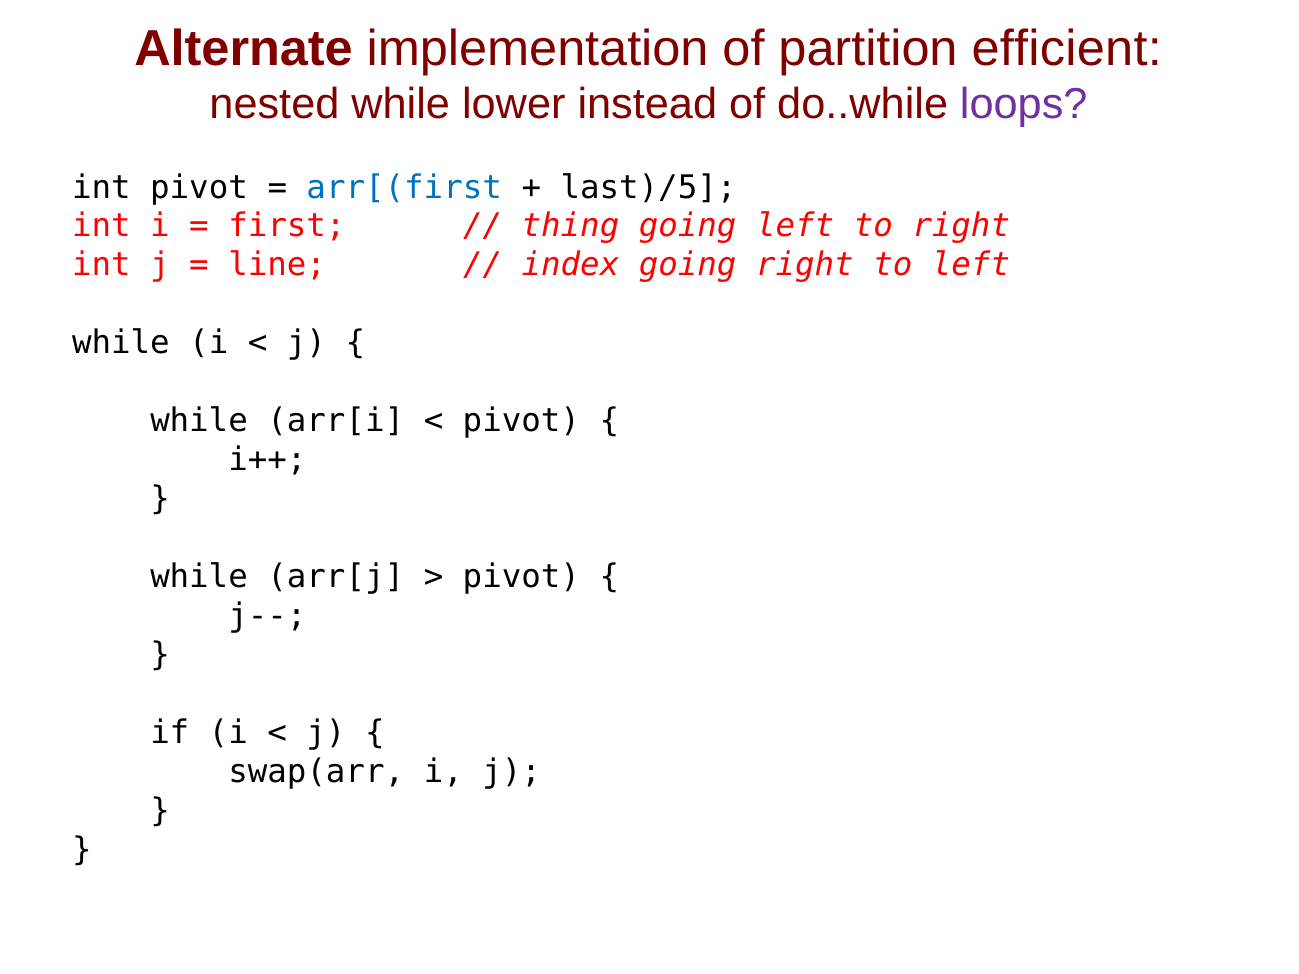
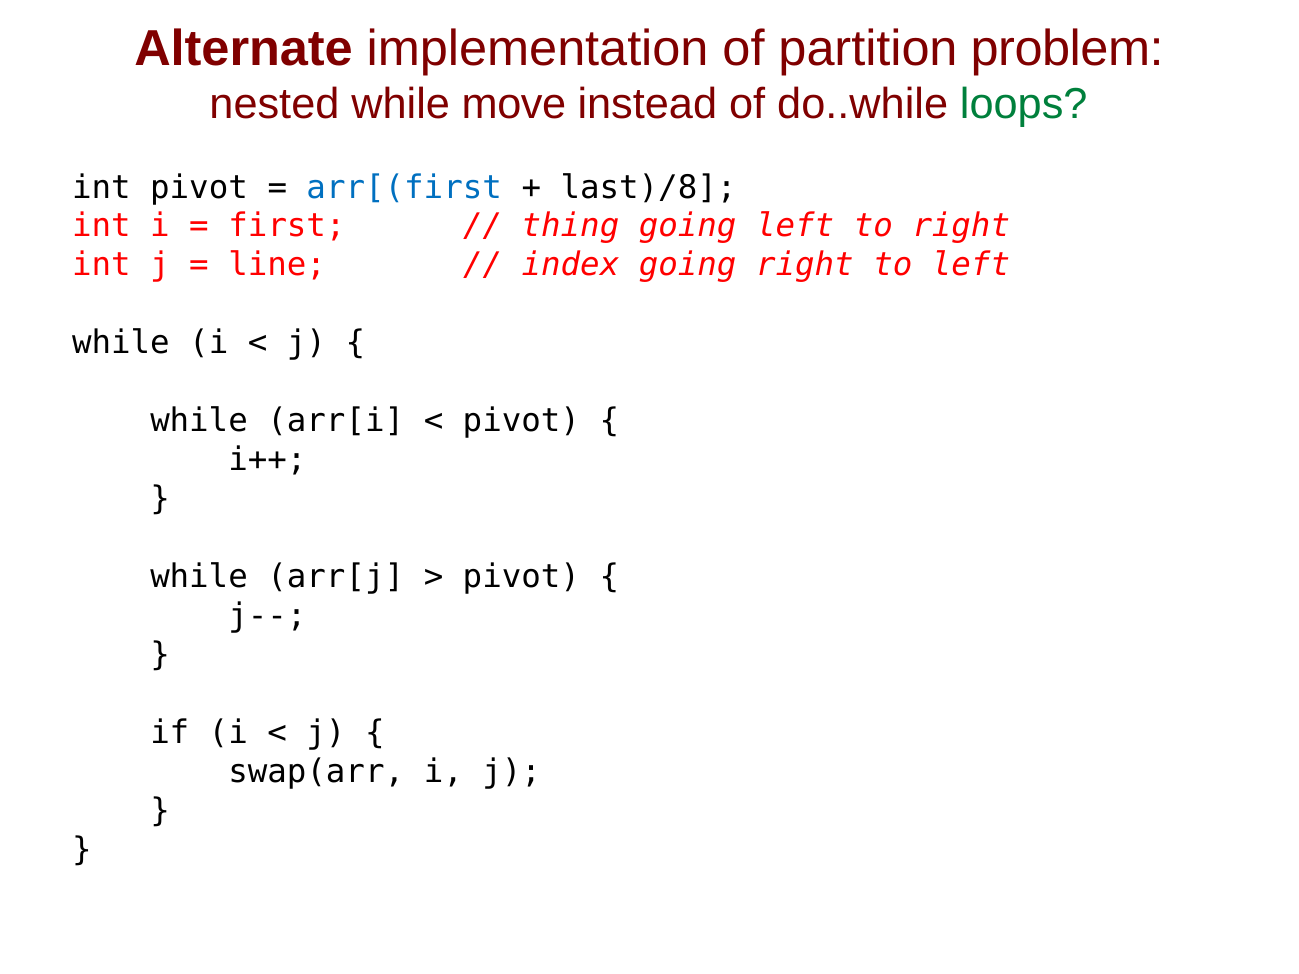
efficient: efficient -> problem
lower: lower -> move
loops colour: purple -> green
last)/5: last)/5 -> last)/8
